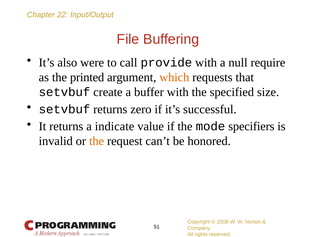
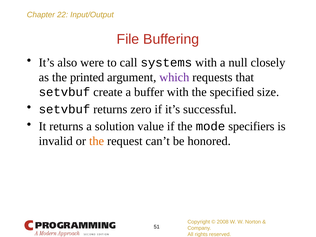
provide: provide -> systems
require: require -> closely
which colour: orange -> purple
indicate: indicate -> solution
